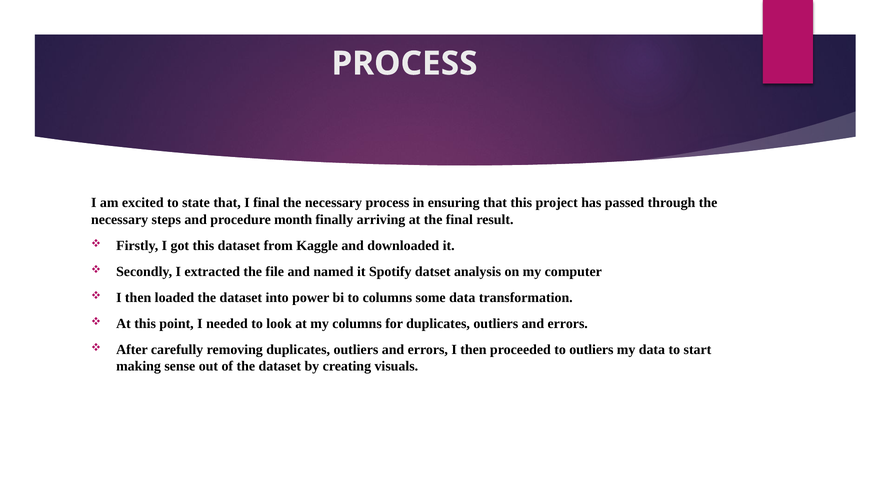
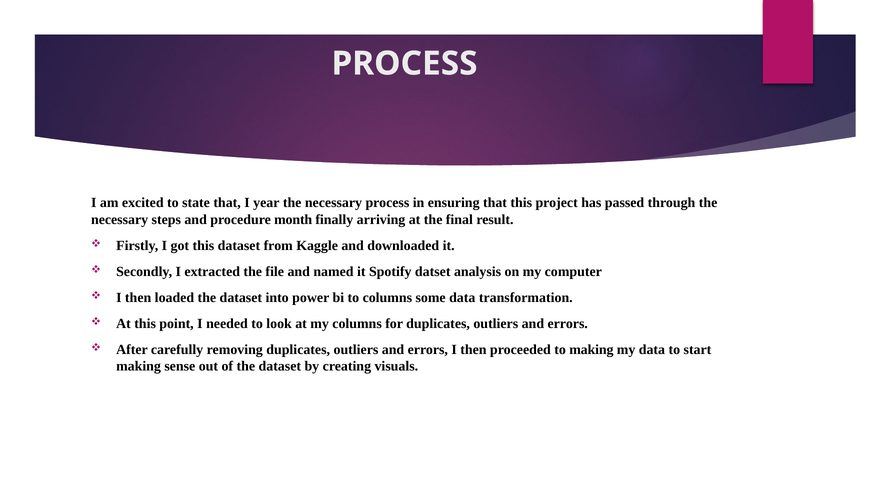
I final: final -> year
to outliers: outliers -> making
